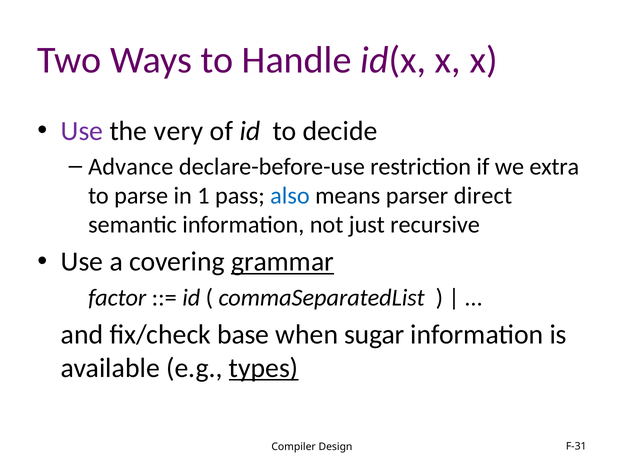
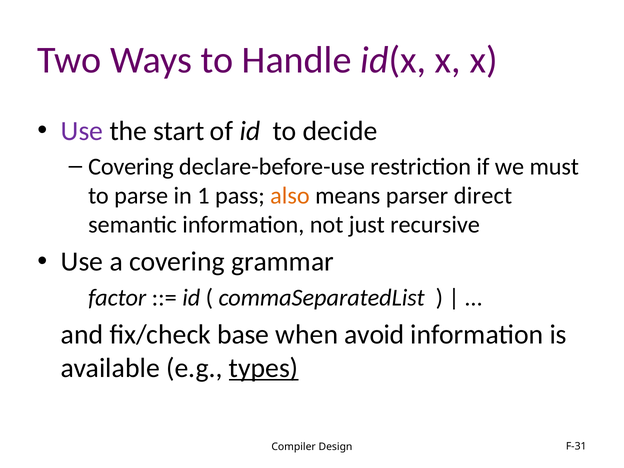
very: very -> start
Advance at (131, 167): Advance -> Covering
extra: extra -> must
also colour: blue -> orange
grammar underline: present -> none
sugar: sugar -> avoid
